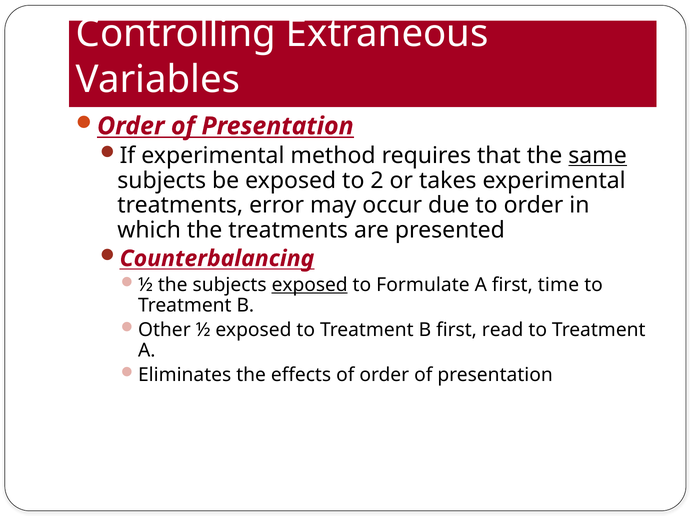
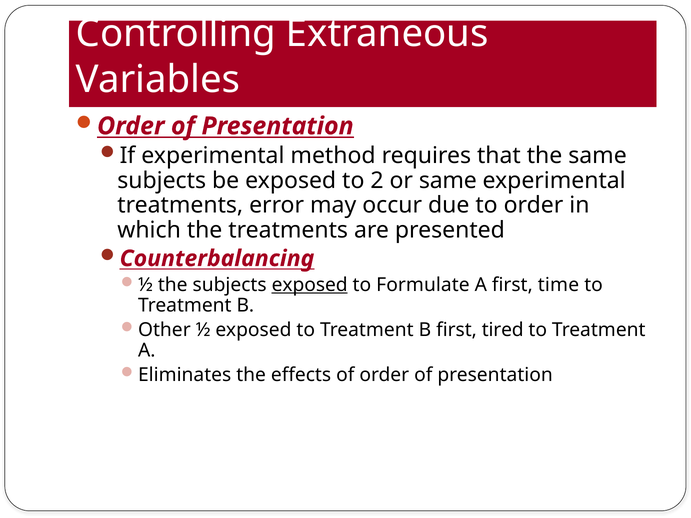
same at (598, 156) underline: present -> none
or takes: takes -> same
read: read -> tired
